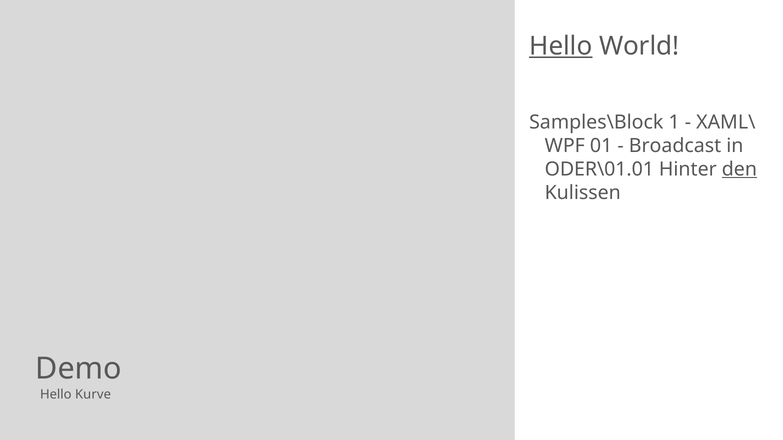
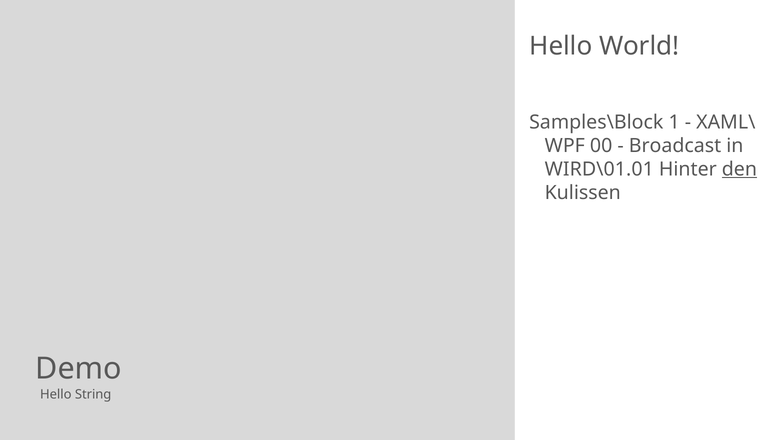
Hello at (561, 46) underline: present -> none
01: 01 -> 00
ODER\01.01: ODER\01.01 -> WIRD\01.01
Kurve: Kurve -> String
